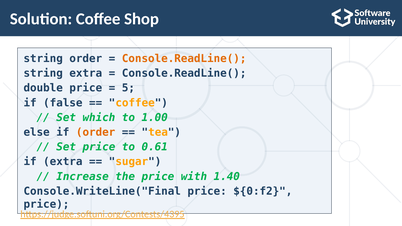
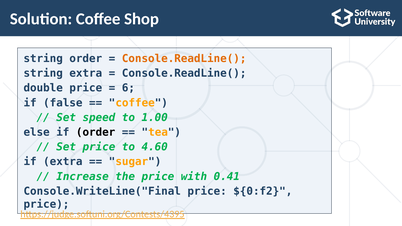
5: 5 -> 6
which: which -> speed
order at (96, 132) colour: orange -> black
0.61: 0.61 -> 4.60
1.40: 1.40 -> 0.41
